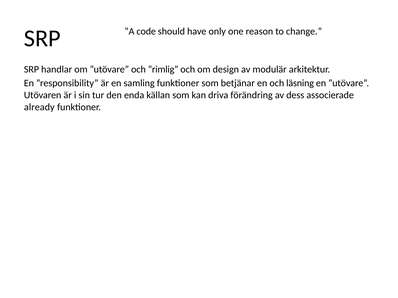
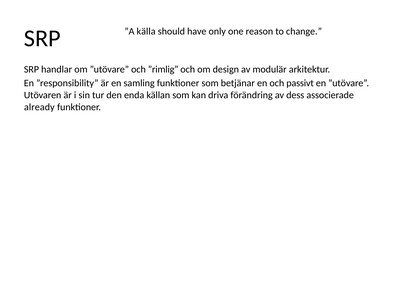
code: code -> källa
läsning: läsning -> passivt
